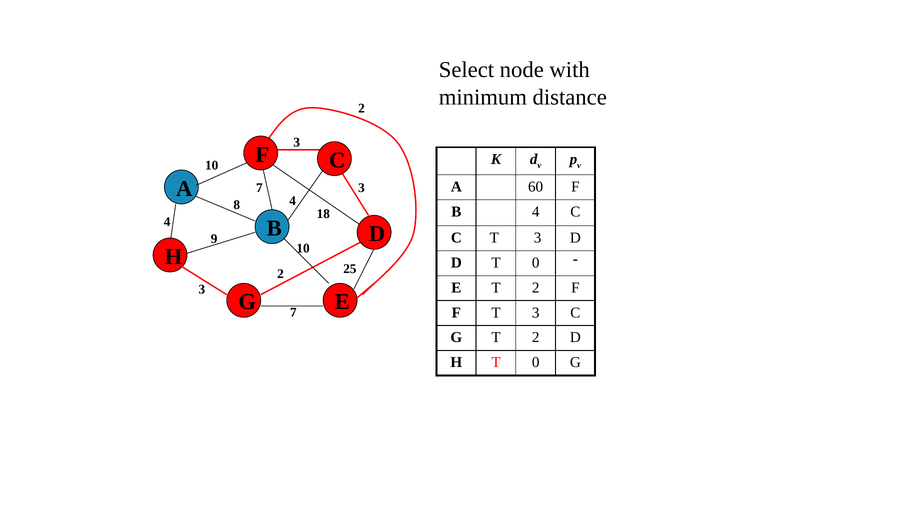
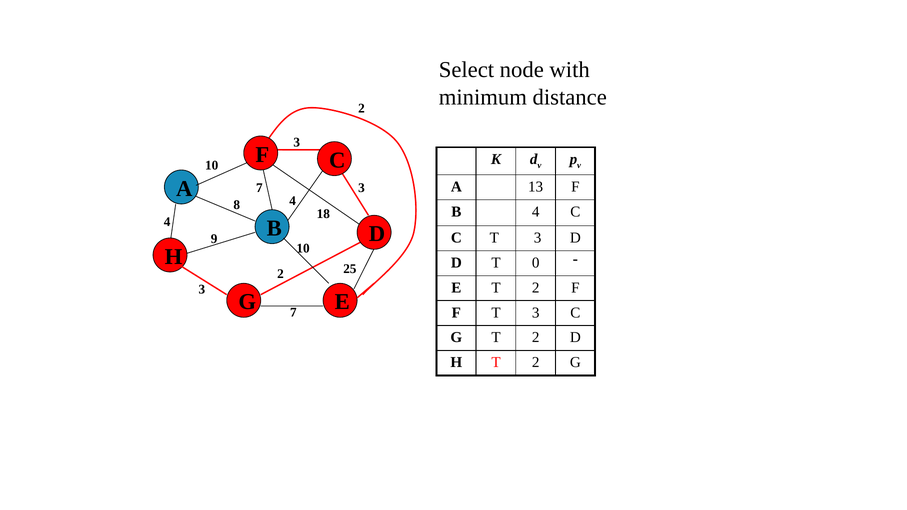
60: 60 -> 13
H T 0: 0 -> 2
